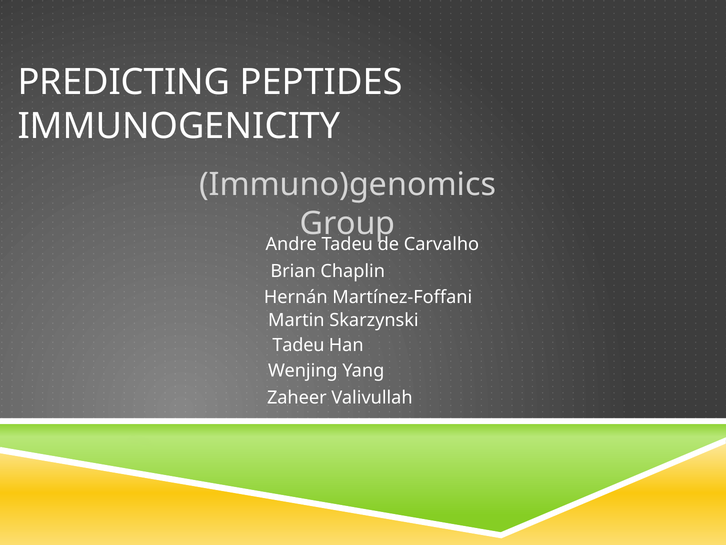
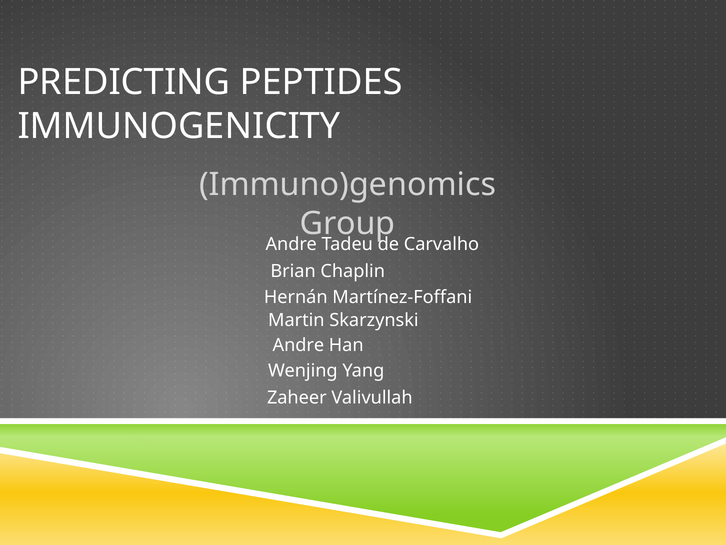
Tadeu at (298, 345): Tadeu -> Andre
